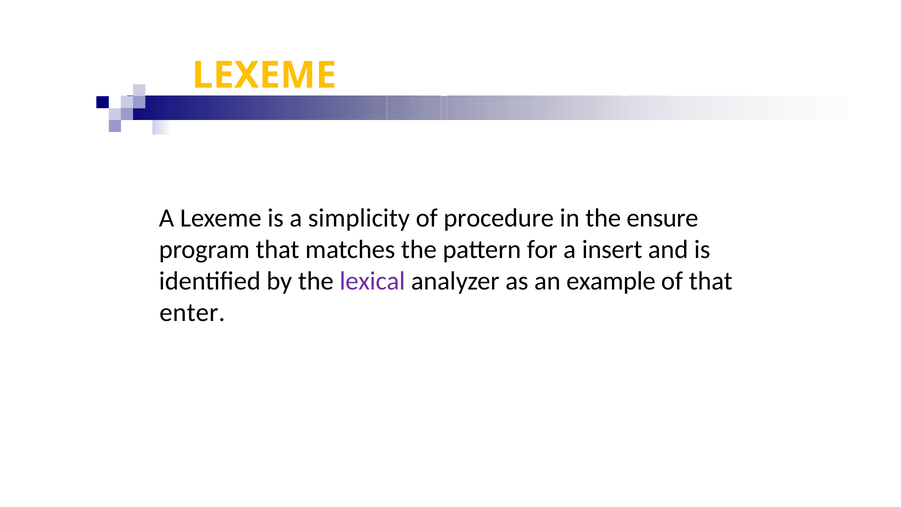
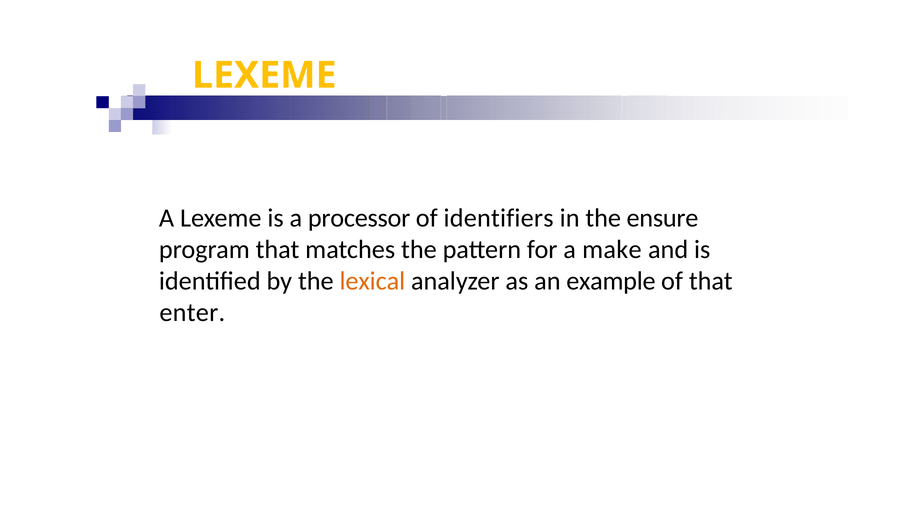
simplicity: simplicity -> processor
procedure: procedure -> identifiers
insert: insert -> make
lexical colour: purple -> orange
